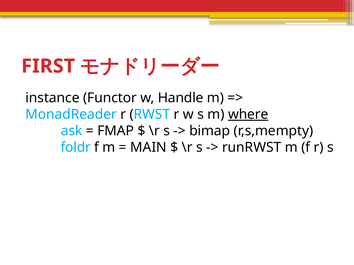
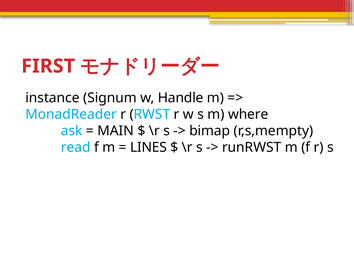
Functor: Functor -> Signum
where underline: present -> none
FMAP: FMAP -> MAIN
foldr: foldr -> read
MAIN: MAIN -> LINES
